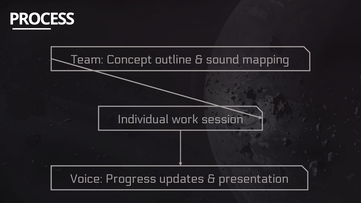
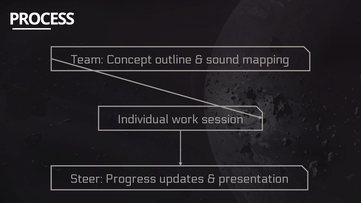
Voice: Voice -> Steer
